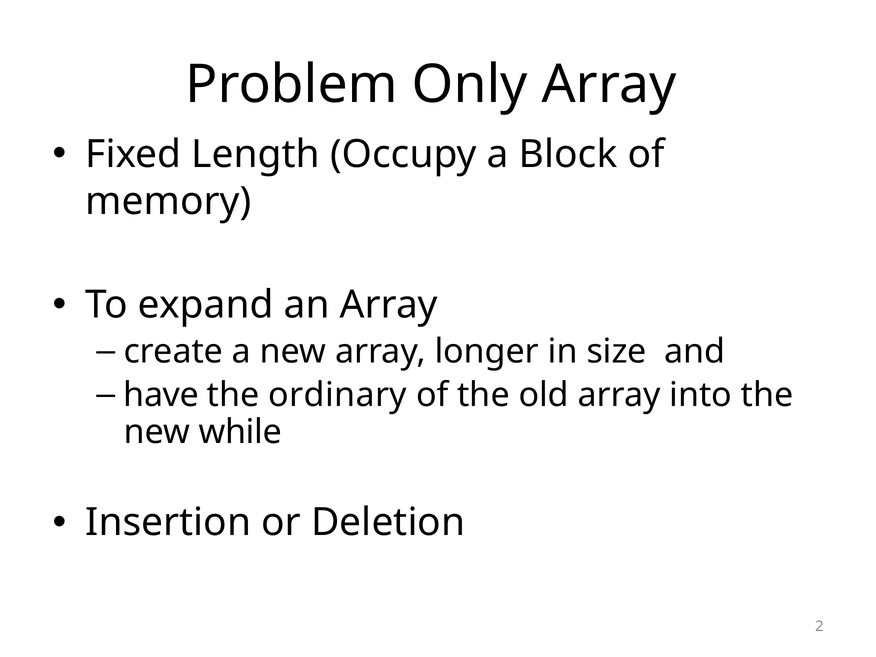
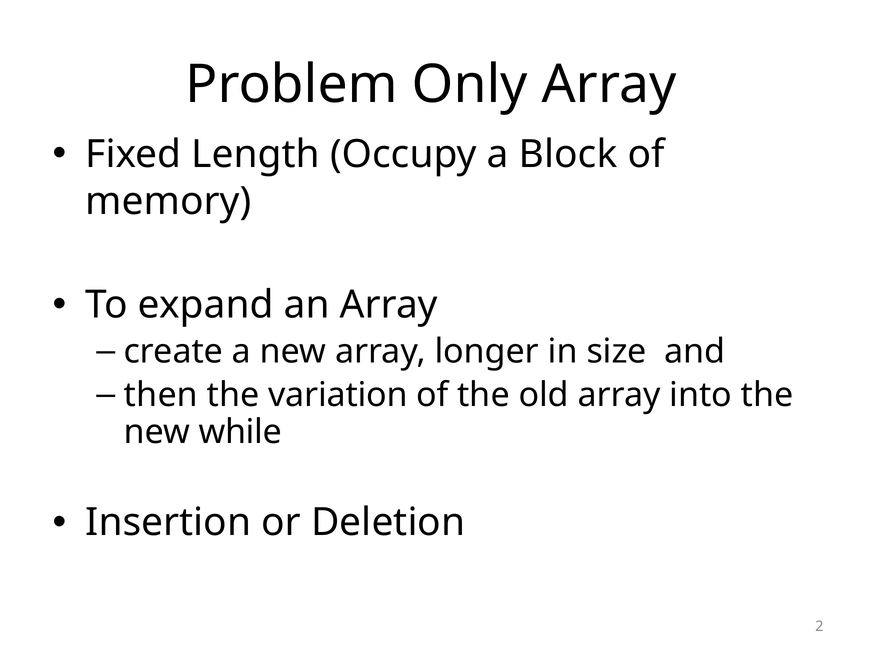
have: have -> then
ordinary: ordinary -> variation
